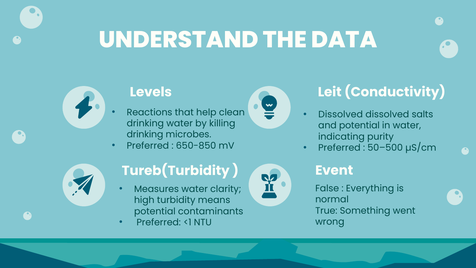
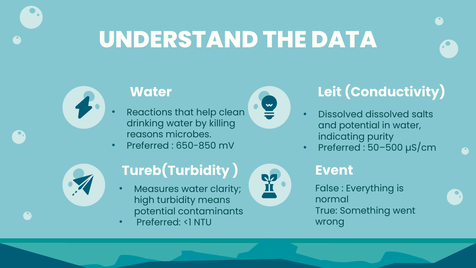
Levels at (151, 92): Levels -> Water
drinking at (145, 134): drinking -> reasons
